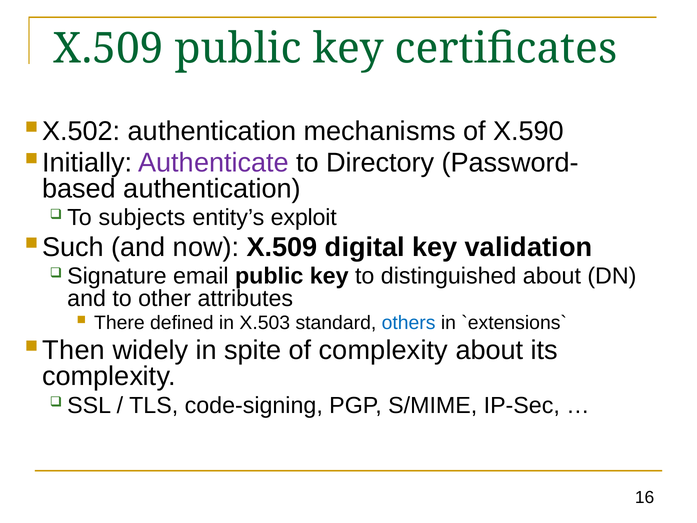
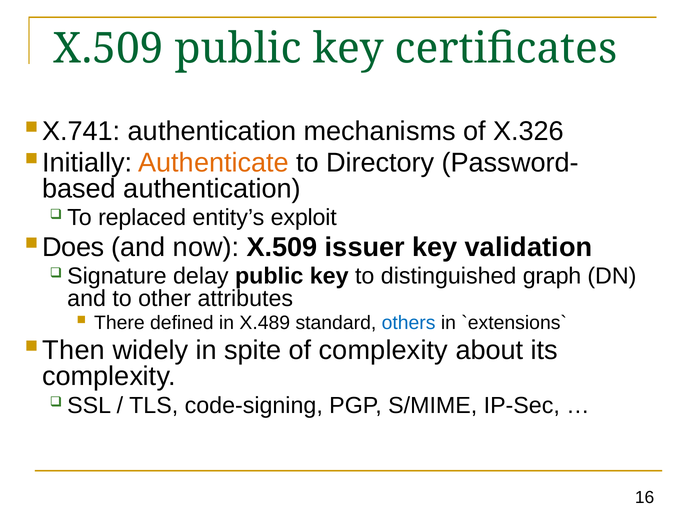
X.502: X.502 -> X.741
X.590: X.590 -> X.326
Authenticate colour: purple -> orange
subjects: subjects -> replaced
Such: Such -> Does
digital: digital -> issuer
email: email -> delay
distinguished about: about -> graph
X.503: X.503 -> X.489
